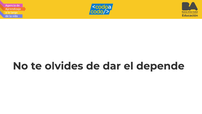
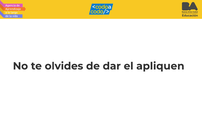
depende: depende -> apliquen
